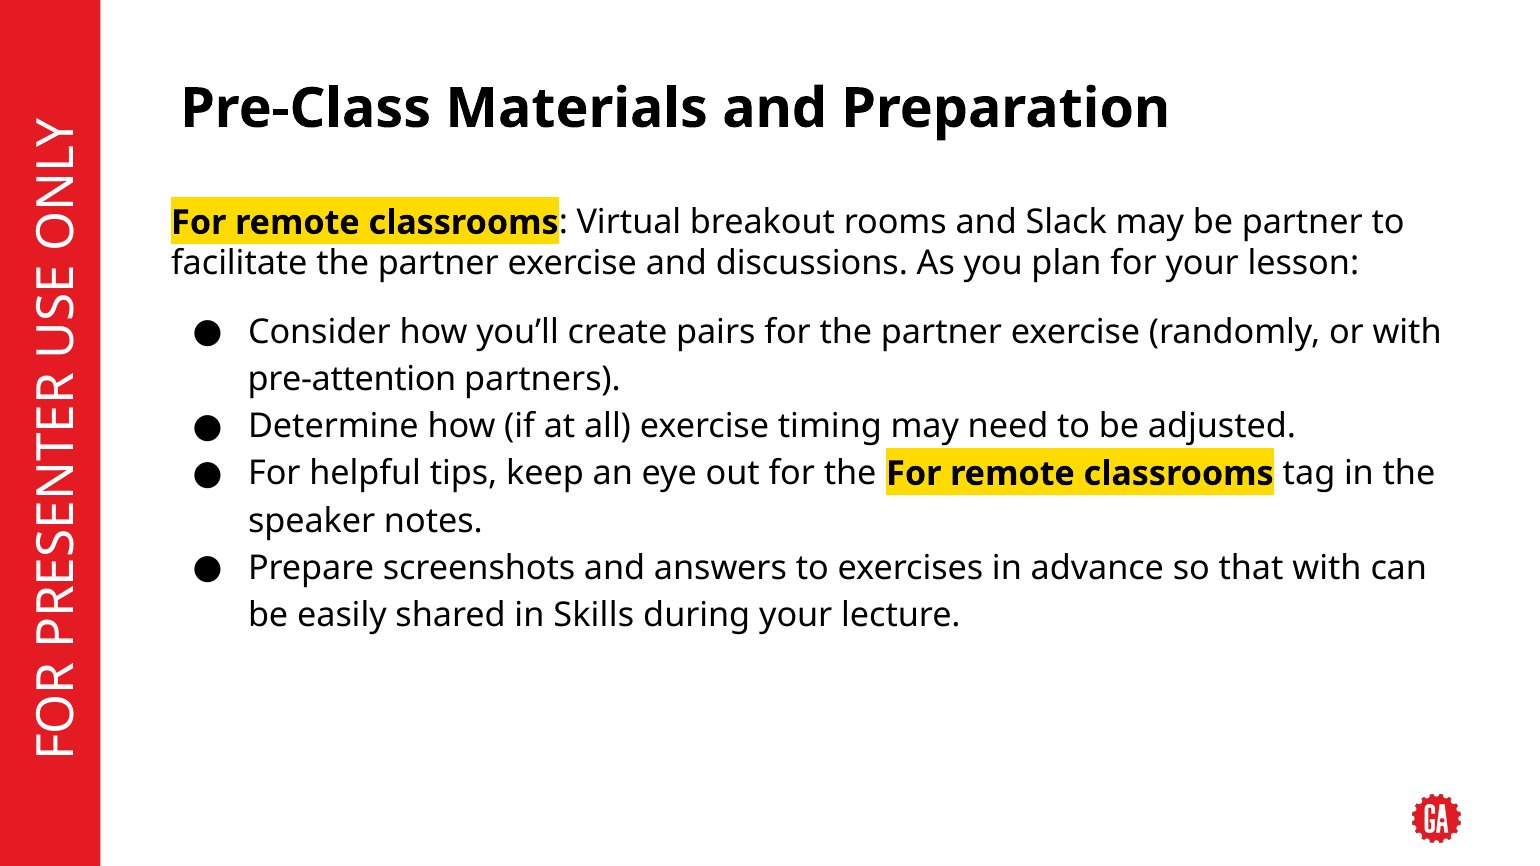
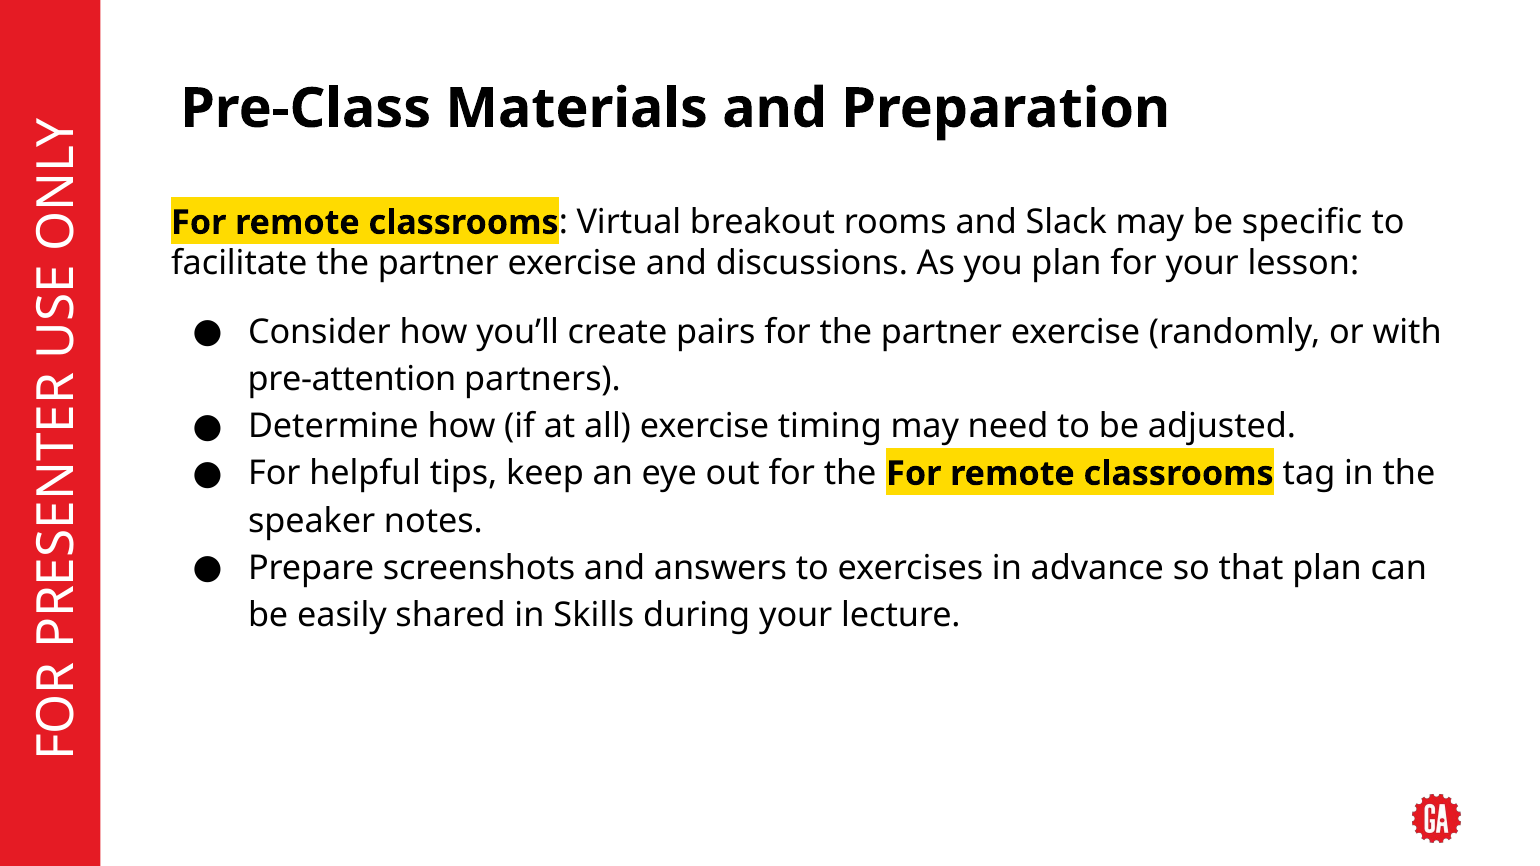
be partner: partner -> specific
that with: with -> plan
